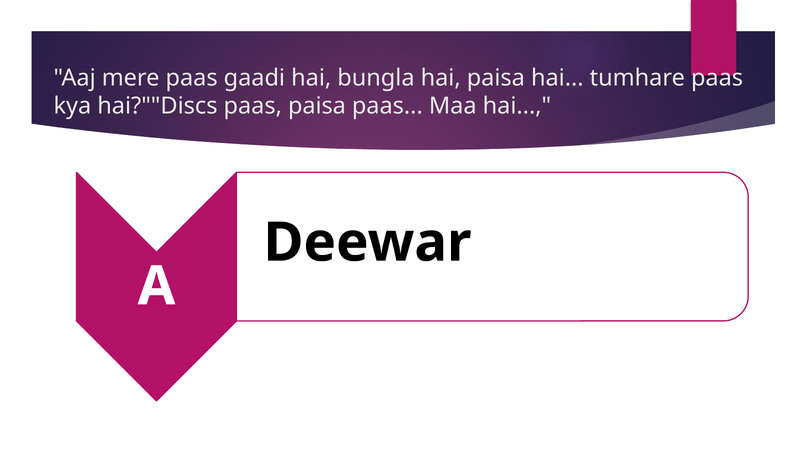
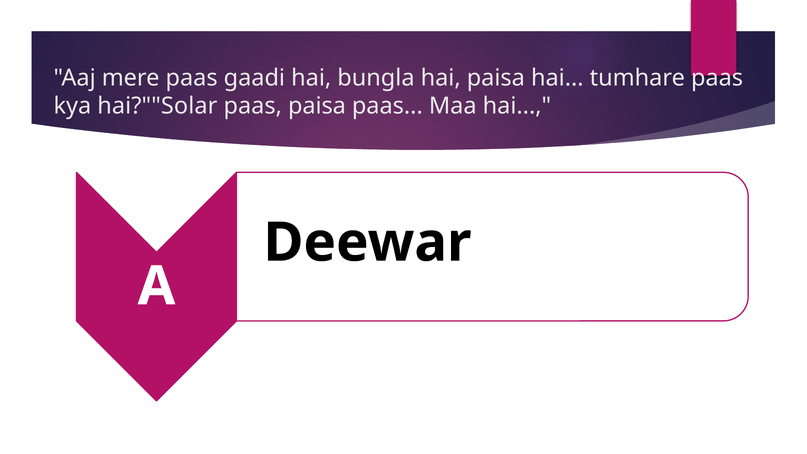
hai?""Discs: hai?""Discs -> hai?""Solar
